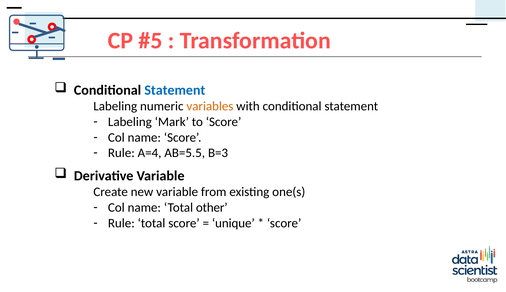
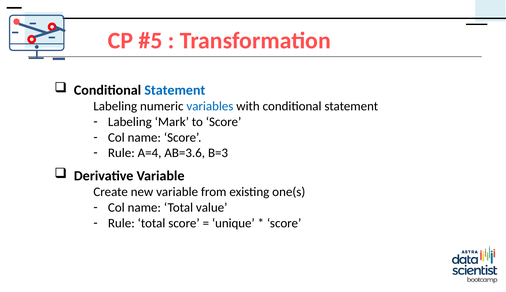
variables colour: orange -> blue
AB=5.5: AB=5.5 -> AB=3.6
other: other -> value
